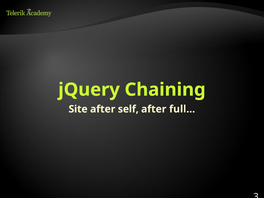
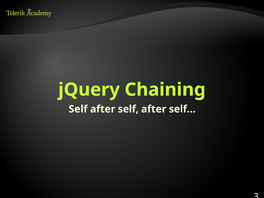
Site at (78, 109): Site -> Self
full…: full… -> self…
